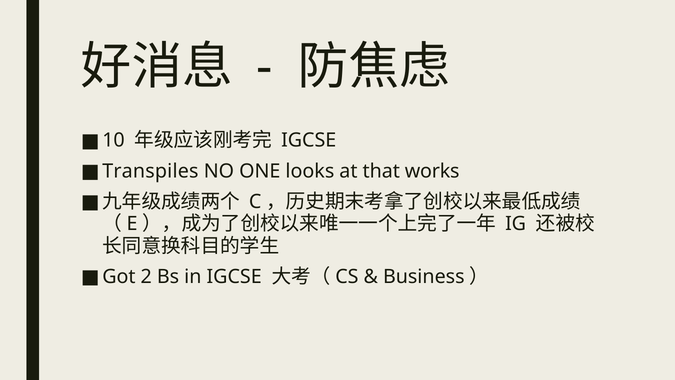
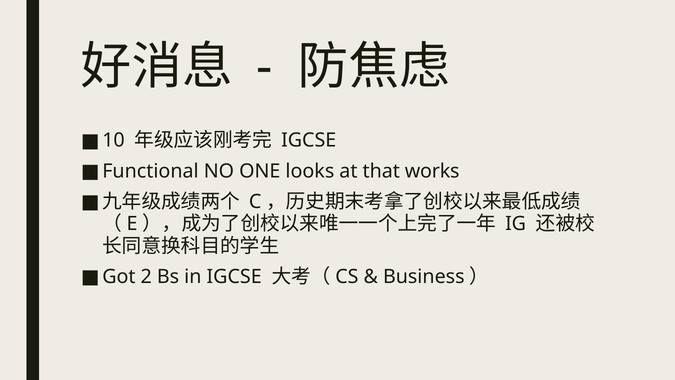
Transpiles: Transpiles -> Functional
